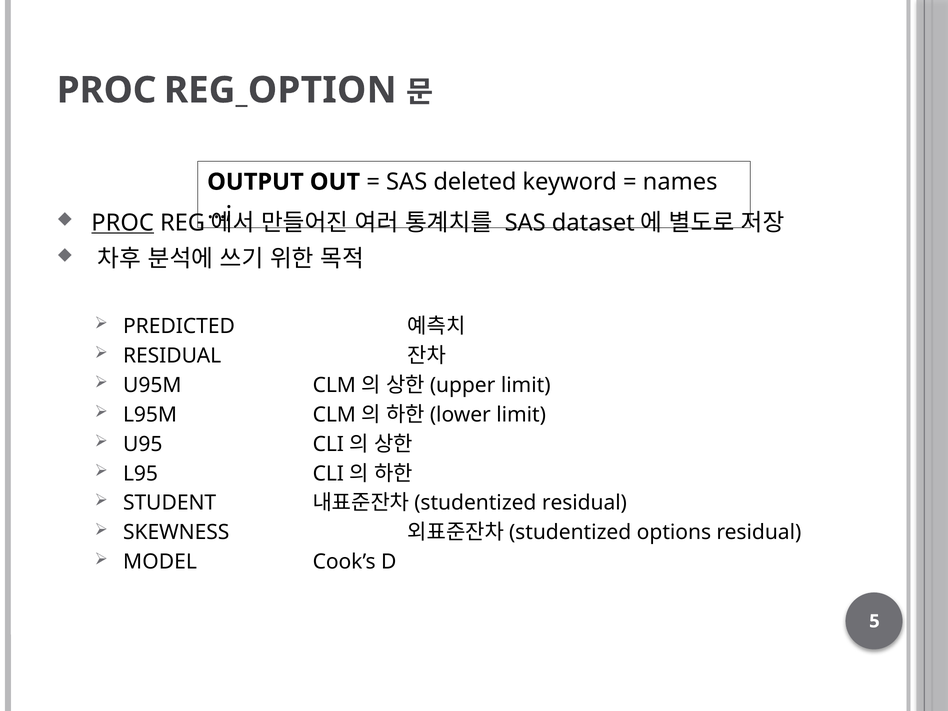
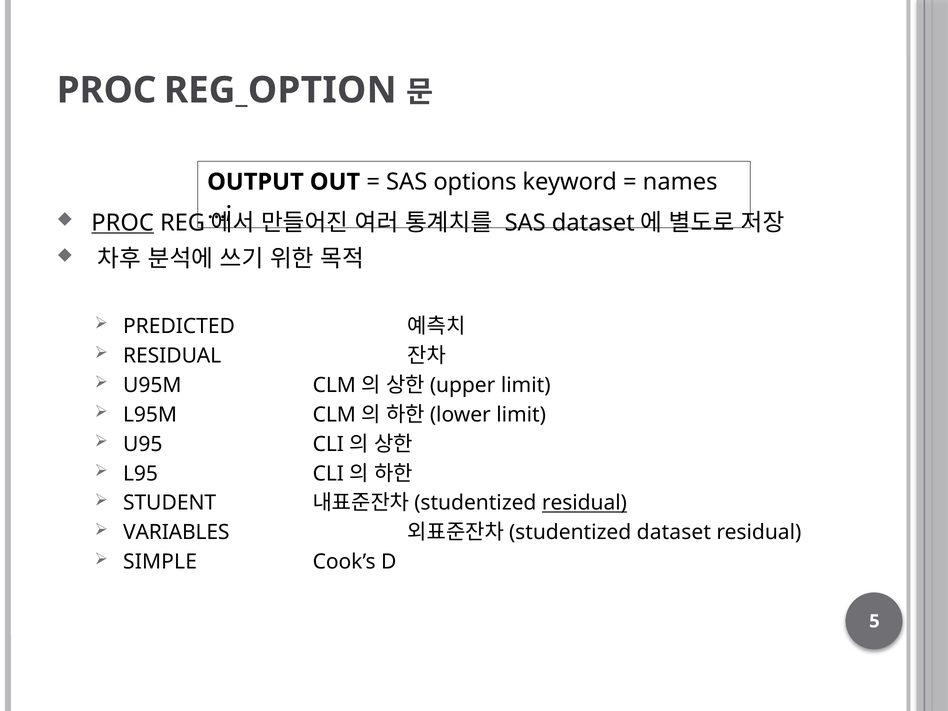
deleted: deleted -> options
residual at (584, 503) underline: none -> present
SKEWNESS: SKEWNESS -> VARIABLES
options: options -> dataset
MODEL: MODEL -> SIMPLE
